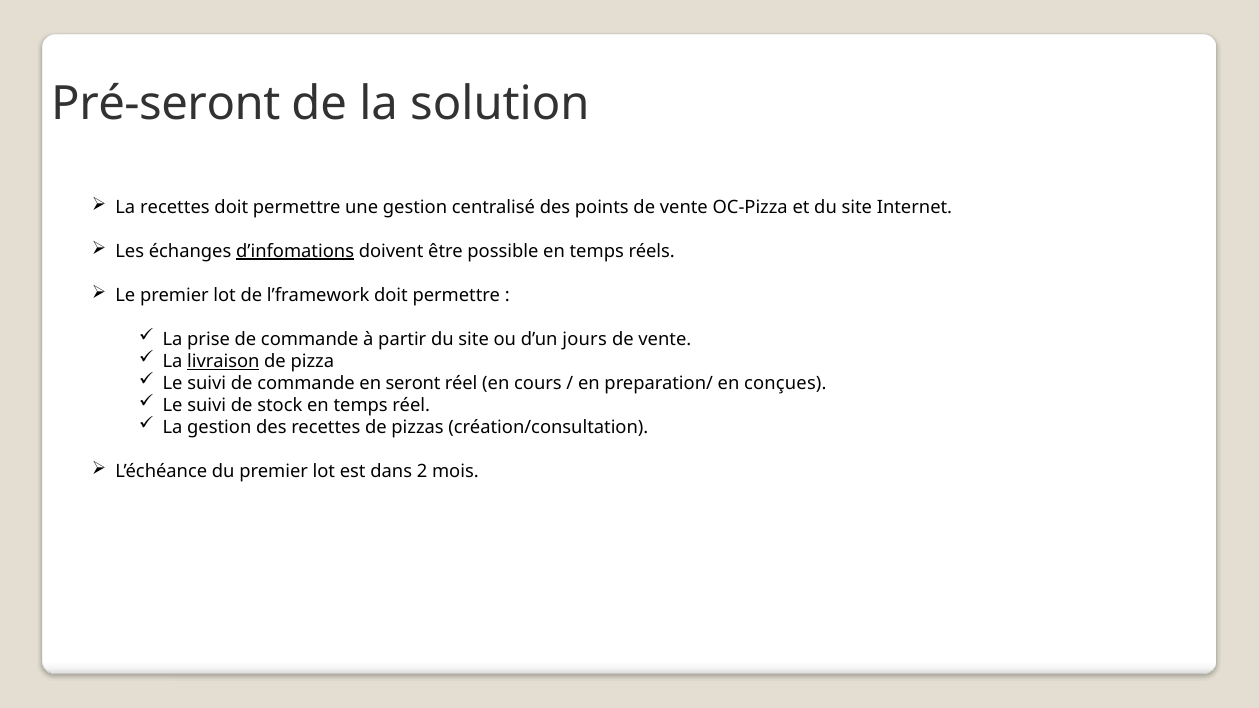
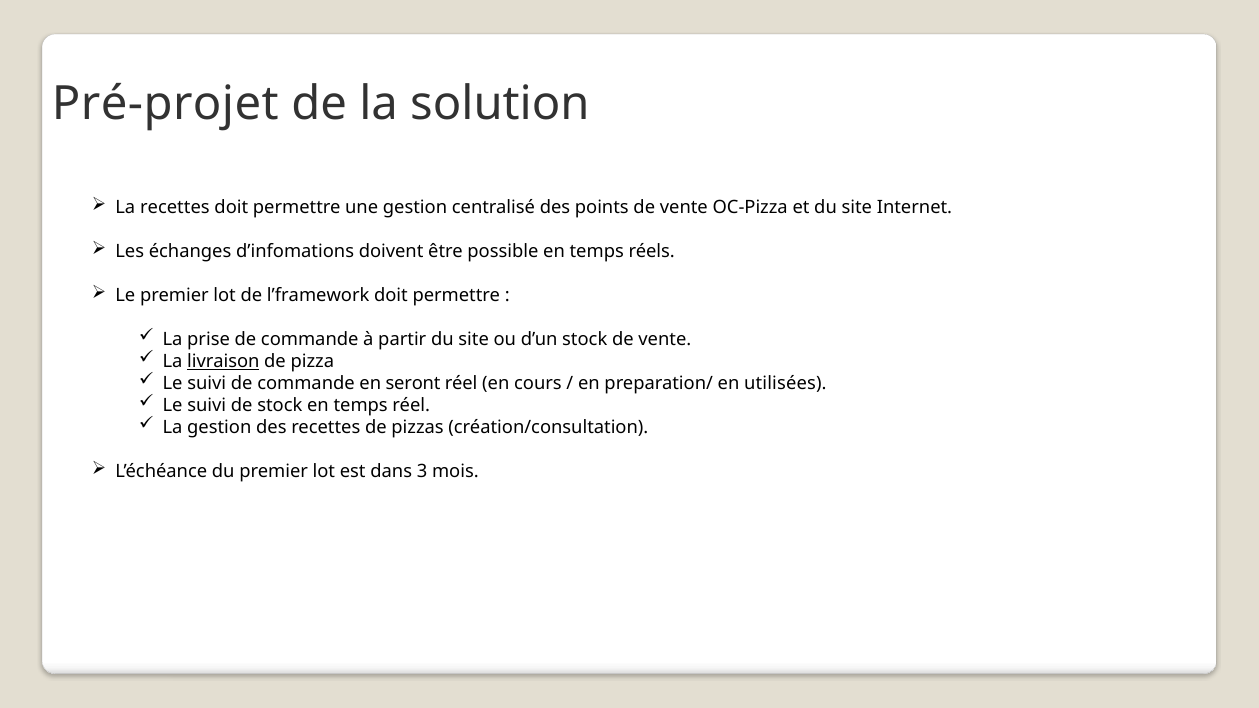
Pré-seront: Pré-seront -> Pré-projet
d’infomations underline: present -> none
d’un jours: jours -> stock
conçues: conçues -> utilisées
2: 2 -> 3
